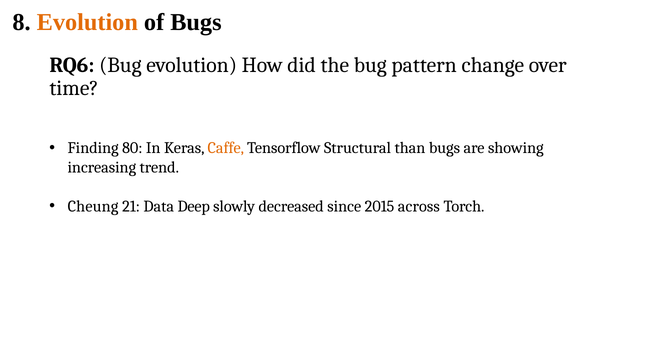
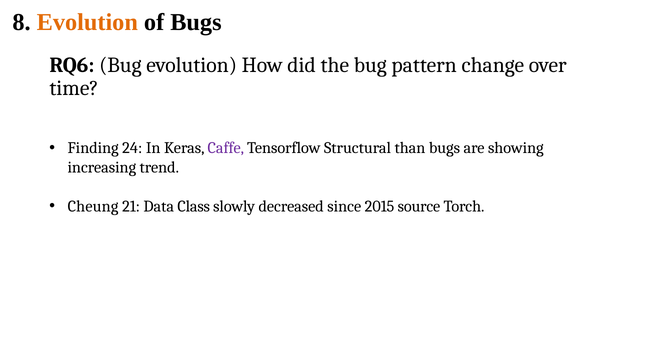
80: 80 -> 24
Caffe colour: orange -> purple
Deep: Deep -> Class
across: across -> source
